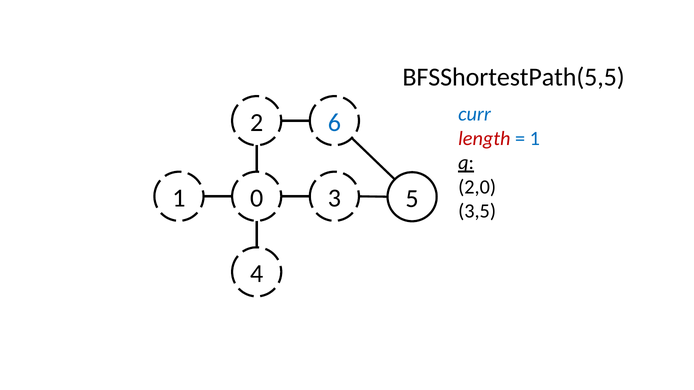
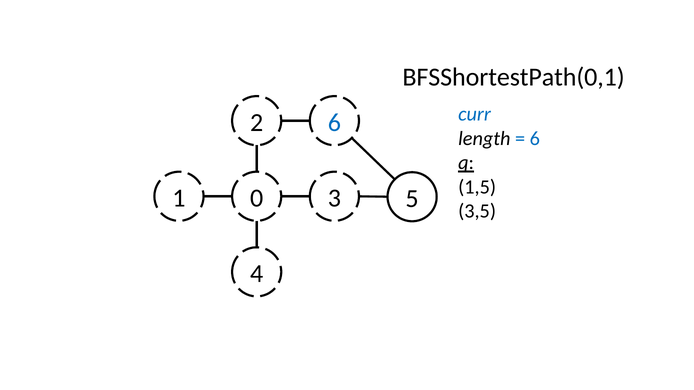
BFSShortestPath(5,5: BFSShortestPath(5,5 -> BFSShortestPath(0,1
length colour: red -> black
1 at (535, 139): 1 -> 6
2,0: 2,0 -> 1,5
